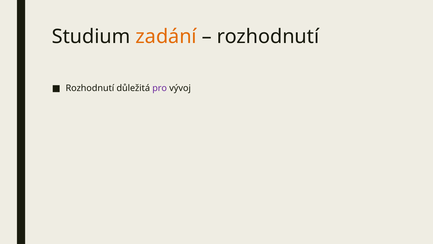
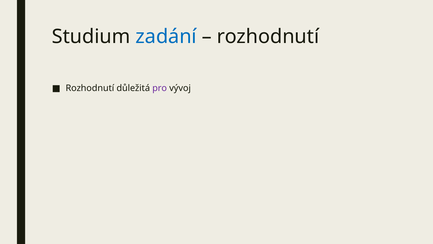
zadání colour: orange -> blue
